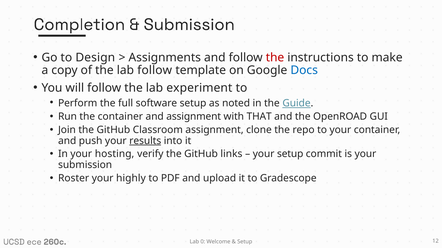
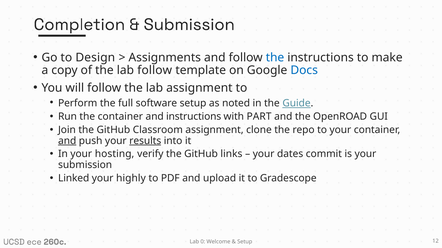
the at (275, 58) colour: red -> blue
lab experiment: experiment -> assignment
and assignment: assignment -> instructions
THAT: THAT -> PART
and at (67, 141) underline: none -> present
your setup: setup -> dates
Roster: Roster -> Linked
